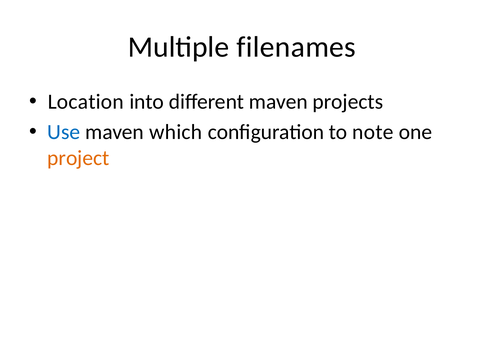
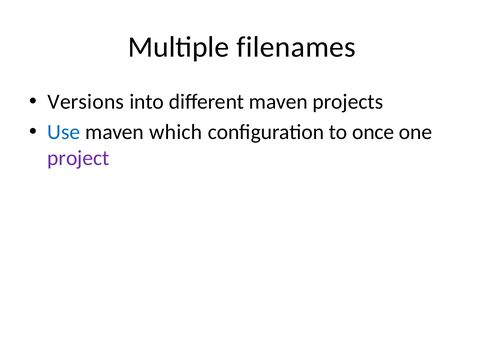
Location: Location -> Versions
note: note -> once
project colour: orange -> purple
